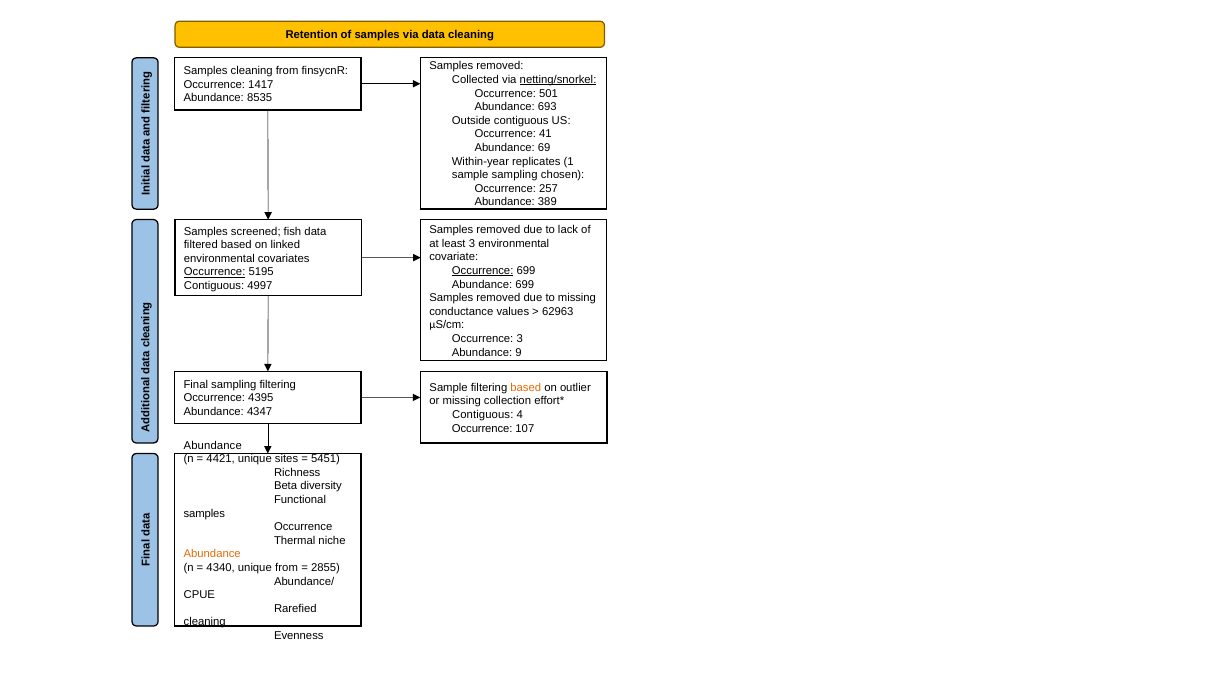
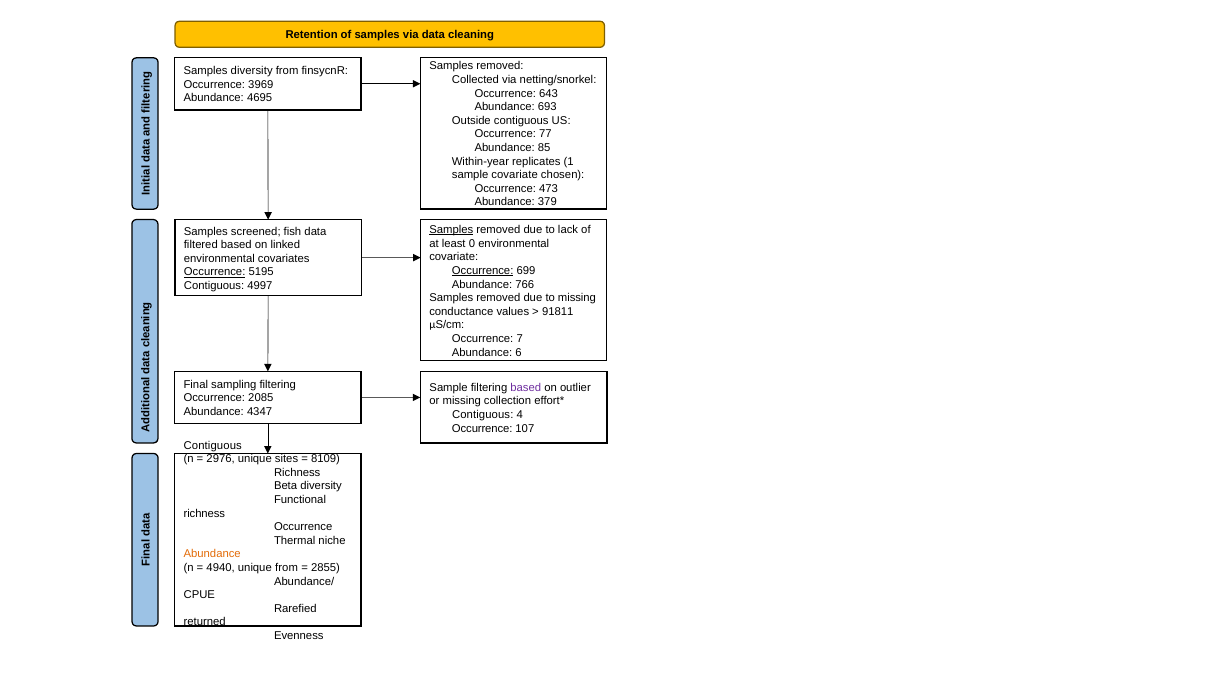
Samples cleaning: cleaning -> diversity
netting/snorkel underline: present -> none
1417: 1417 -> 3969
501: 501 -> 643
8535: 8535 -> 4695
41: 41 -> 77
69: 69 -> 85
sample sampling: sampling -> covariate
257: 257 -> 473
389: 389 -> 379
Samples at (451, 230) underline: none -> present
least 3: 3 -> 0
Abundance 699: 699 -> 766
62963: 62963 -> 91811
Occurrence 3: 3 -> 7
9: 9 -> 6
based at (526, 387) colour: orange -> purple
4395: 4395 -> 2085
Abundance at (213, 445): Abundance -> Contiguous
4421: 4421 -> 2976
5451: 5451 -> 8109
samples at (204, 513): samples -> richness
4340: 4340 -> 4940
cleaning at (205, 622): cleaning -> returned
